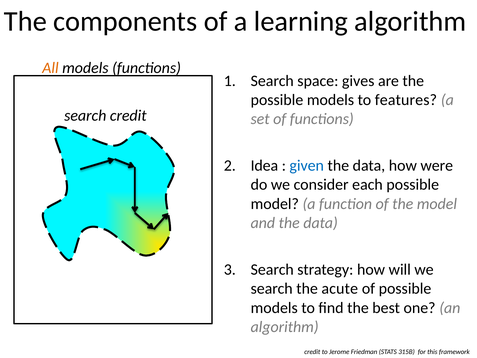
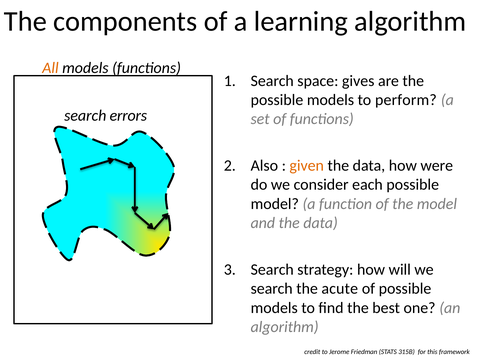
features: features -> perform
credit at (128, 116): credit -> errors
Idea: Idea -> Also
given colour: blue -> orange
